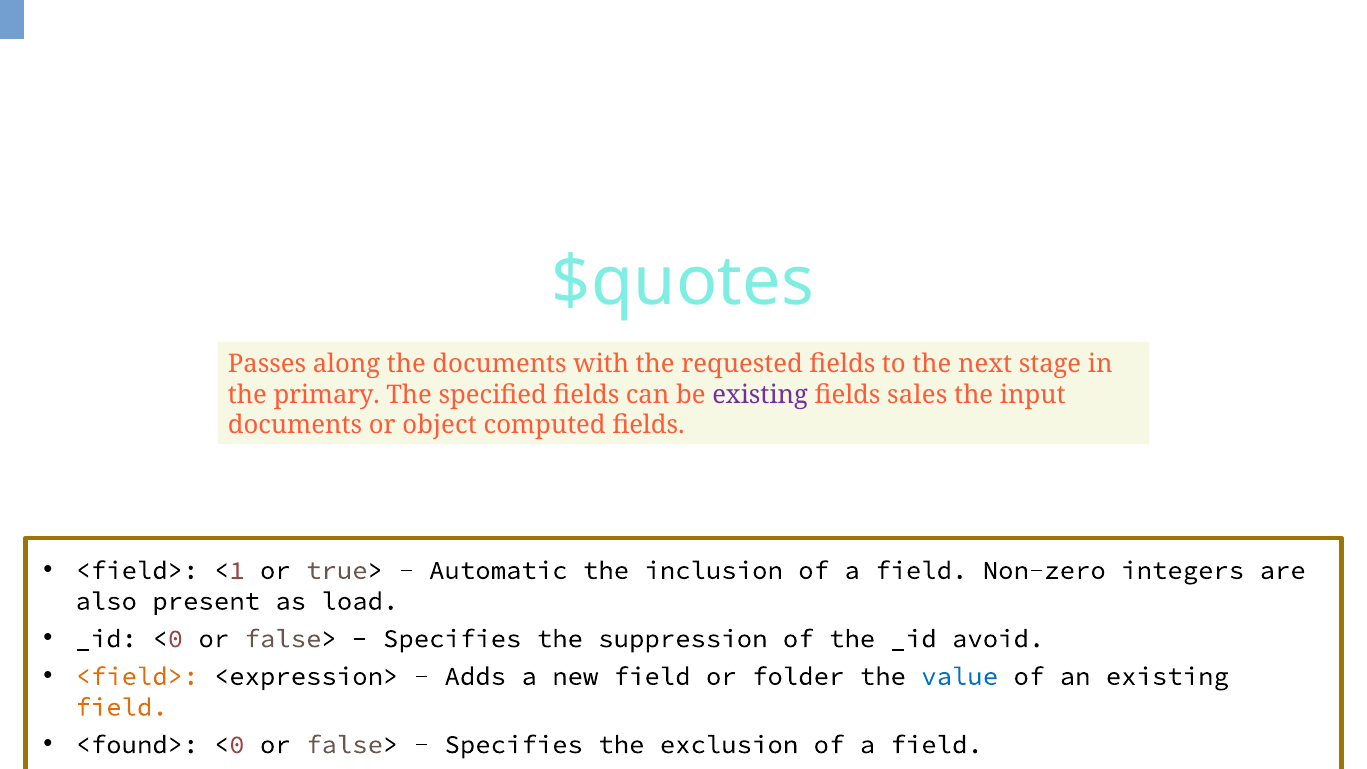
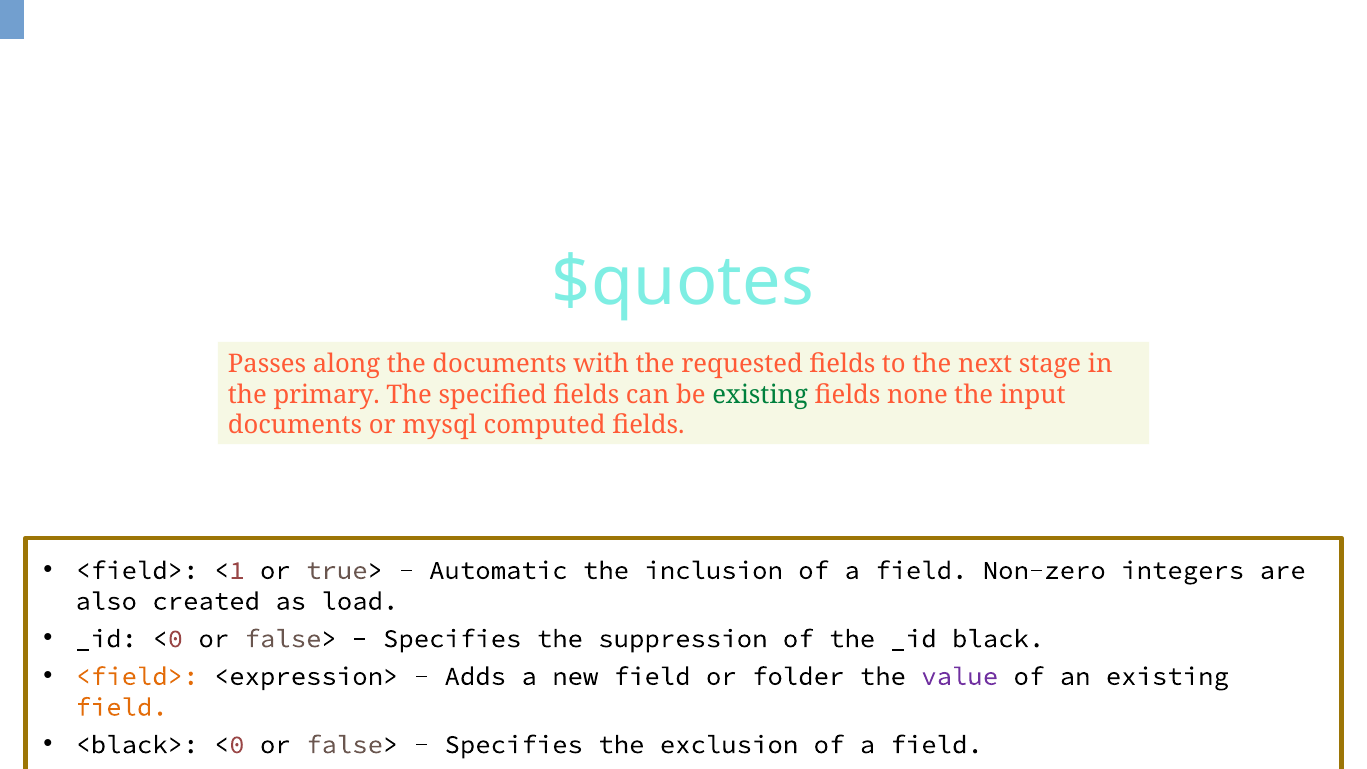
existing at (760, 395) colour: purple -> green
sales: sales -> none
object: object -> mysql
present: present -> created
avoid: avoid -> black
value colour: blue -> purple
<found>: <found> -> <black>
